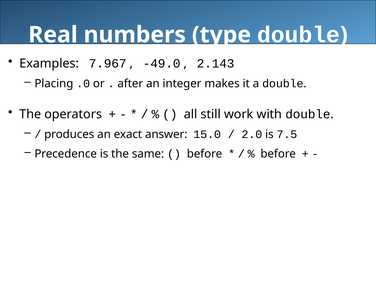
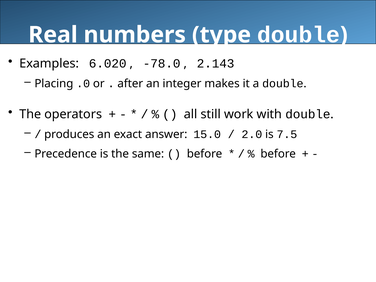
7.967: 7.967 -> 6.020
-49.0: -49.0 -> -78.0
